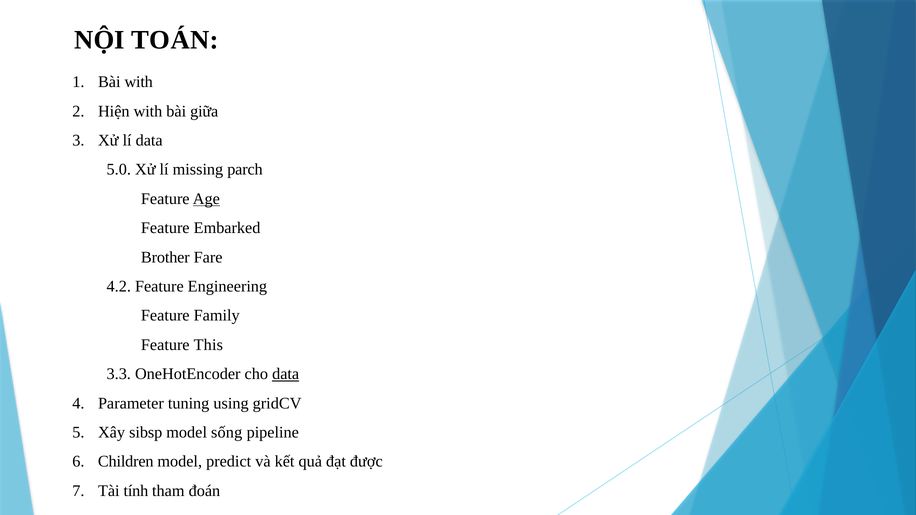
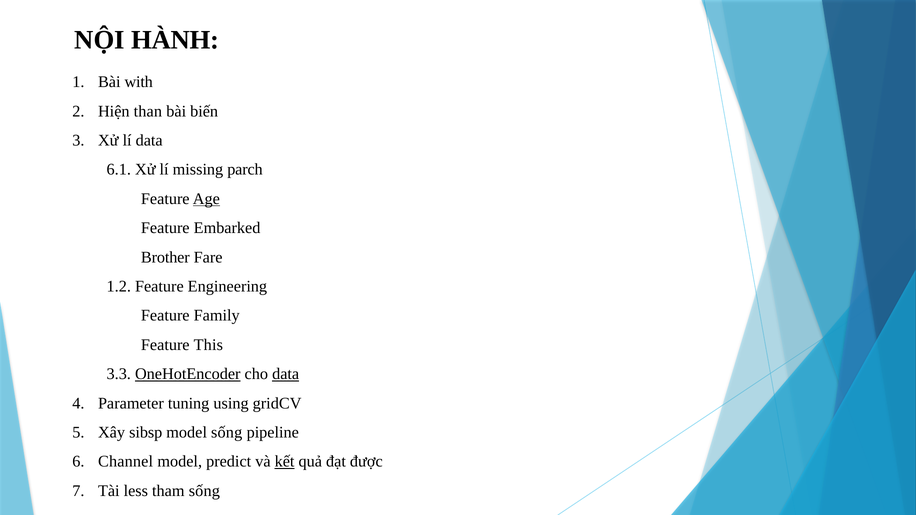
TOÁN: TOÁN -> HÀNH
Hiện with: with -> than
giữa: giữa -> biến
5.0: 5.0 -> 6.1
4.2: 4.2 -> 1.2
OneHotEncoder underline: none -> present
Children: Children -> Channel
kết underline: none -> present
tính: tính -> less
tham đoán: đoán -> sống
